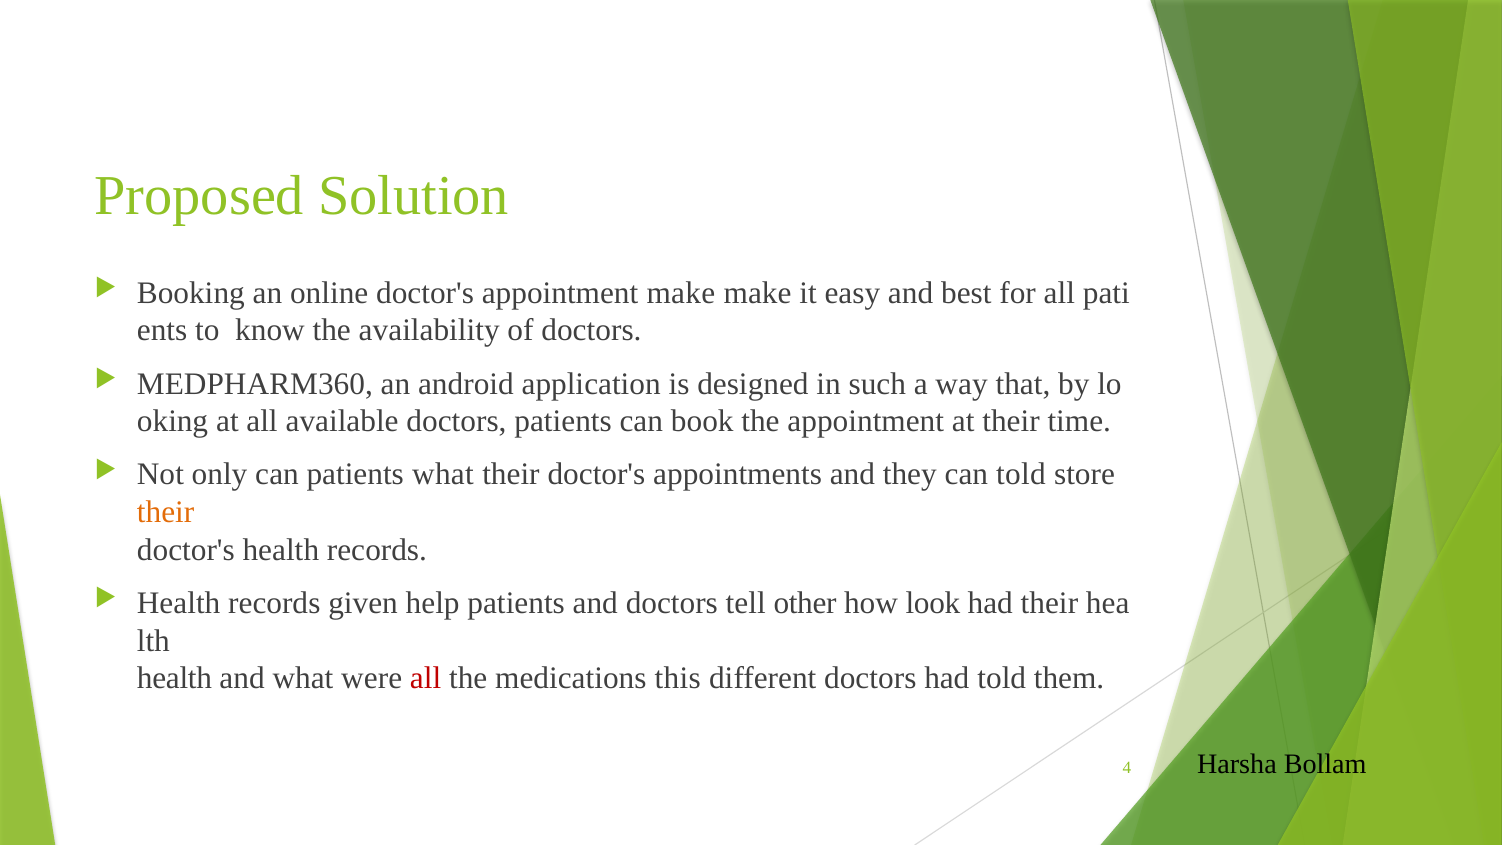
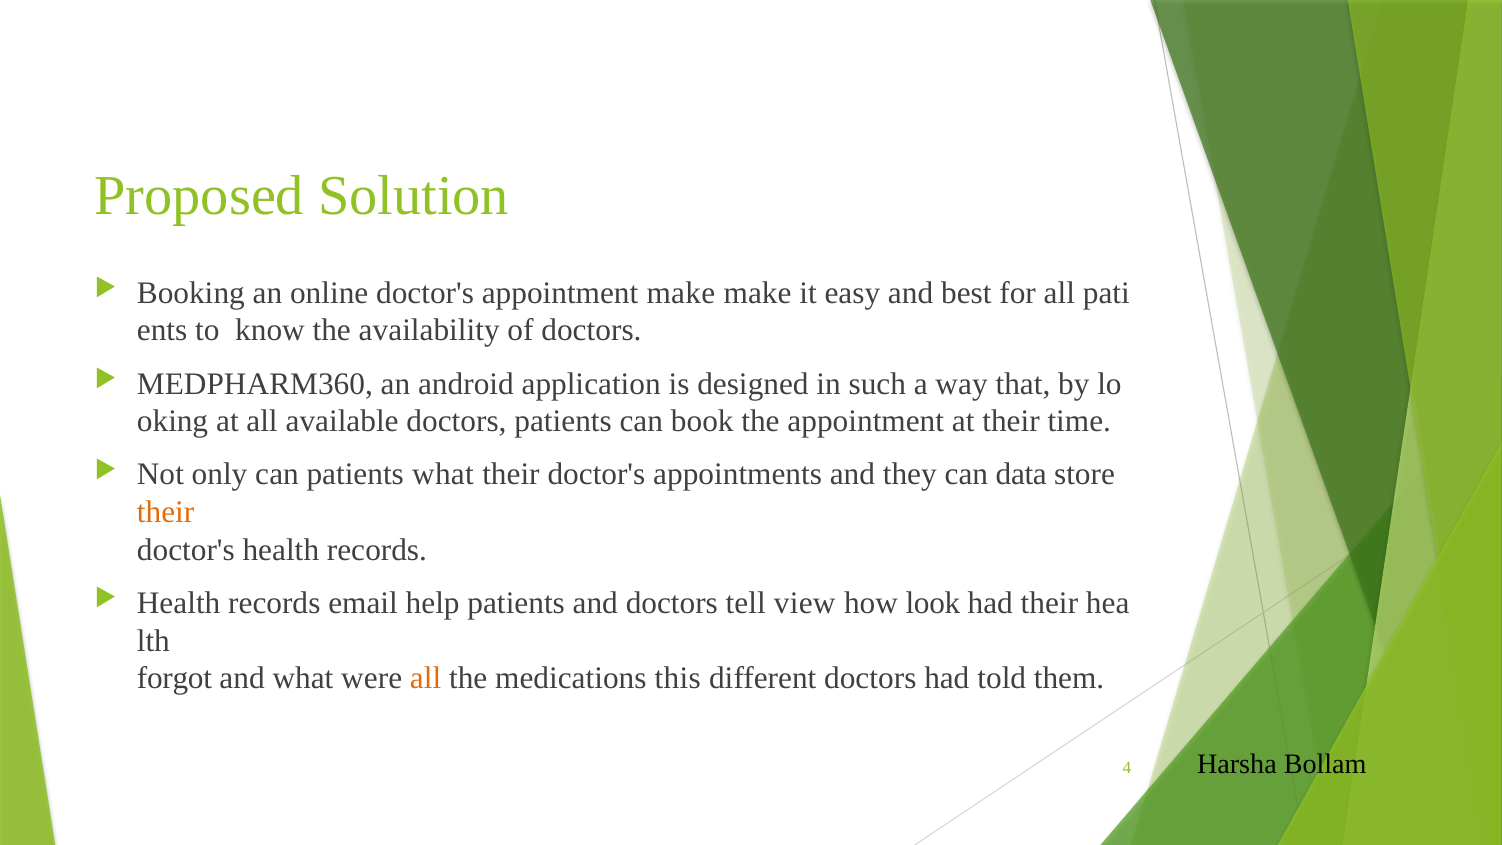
can told: told -> data
given: given -> email
other: other -> view
health at (174, 678): health -> forgot
all at (426, 678) colour: red -> orange
